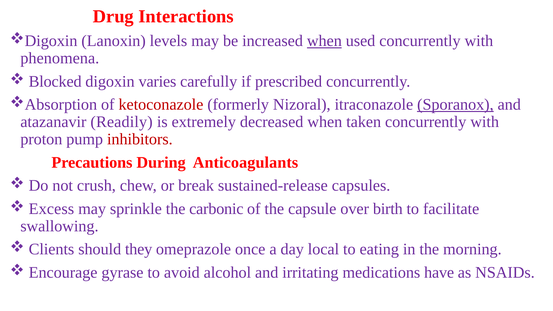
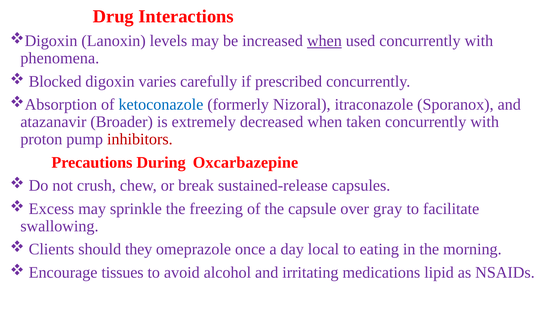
ketoconazole colour: red -> blue
Sporanox underline: present -> none
Readily: Readily -> Broader
Anticoagulants: Anticoagulants -> Oxcarbazepine
carbonic: carbonic -> freezing
birth: birth -> gray
gyrase: gyrase -> tissues
have: have -> lipid
